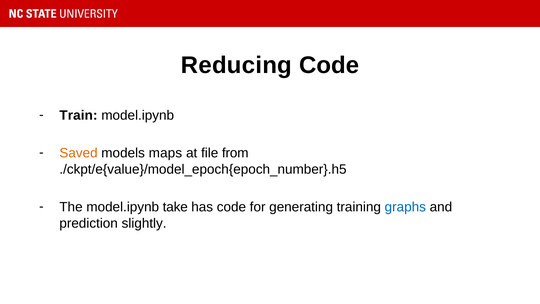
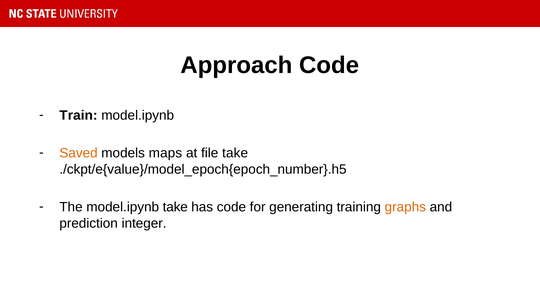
Reducing: Reducing -> Approach
file from: from -> take
graphs colour: blue -> orange
slightly: slightly -> integer
